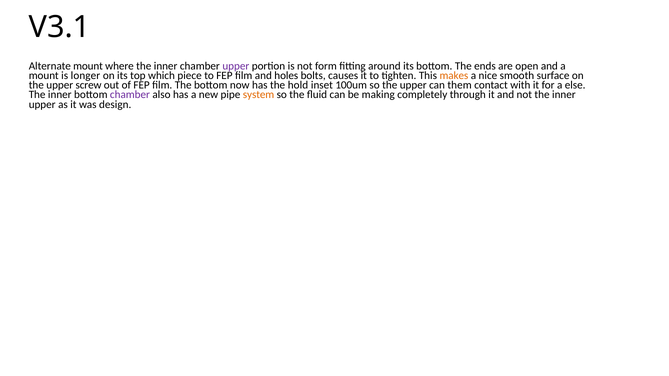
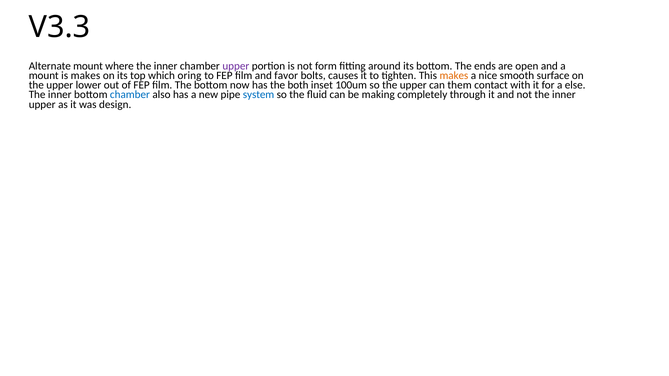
V3.1: V3.1 -> V3.3
is longer: longer -> makes
piece: piece -> oring
holes: holes -> favor
screw: screw -> lower
hold: hold -> both
chamber at (130, 95) colour: purple -> blue
system colour: orange -> blue
